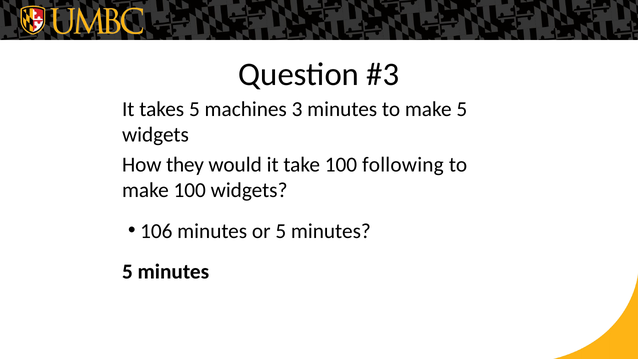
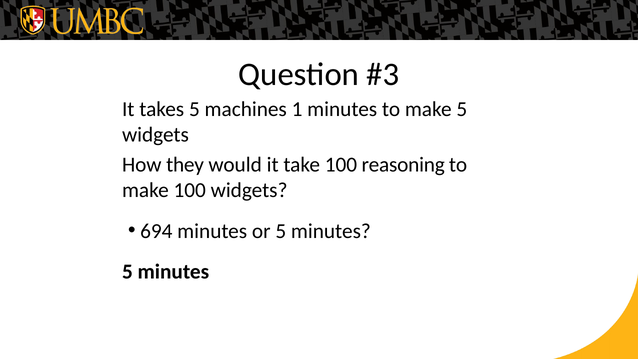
3: 3 -> 1
following: following -> reasoning
106: 106 -> 694
